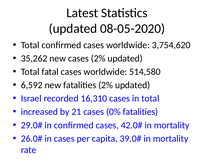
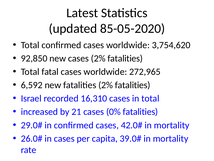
08-05-2020: 08-05-2020 -> 85-05-2020
35,262: 35,262 -> 92,850
cases 2% updated: updated -> fatalities
514,580: 514,580 -> 272,965
fatalities 2% updated: updated -> fatalities
